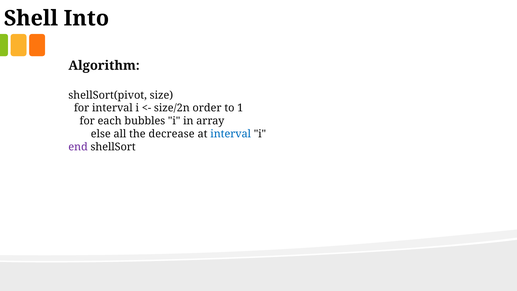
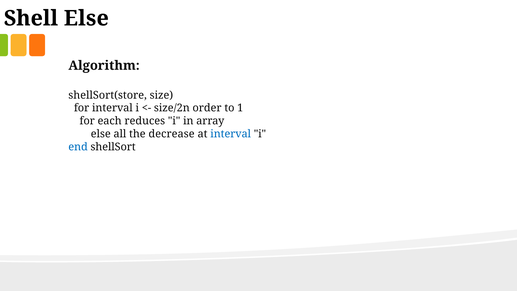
Shell Into: Into -> Else
shellSort(pivot: shellSort(pivot -> shellSort(store
bubbles: bubbles -> reduces
end colour: purple -> blue
